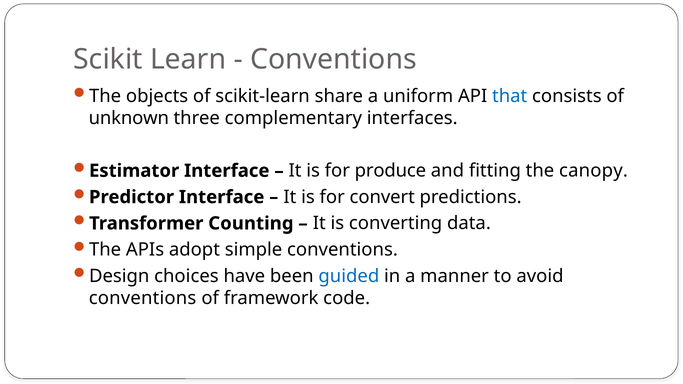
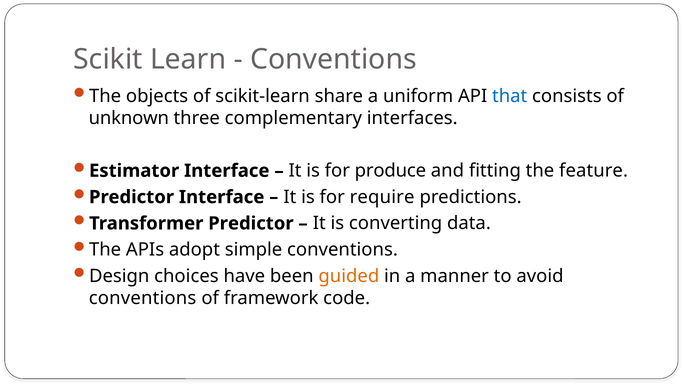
canopy: canopy -> feature
convert: convert -> require
Transformer Counting: Counting -> Predictor
guided colour: blue -> orange
